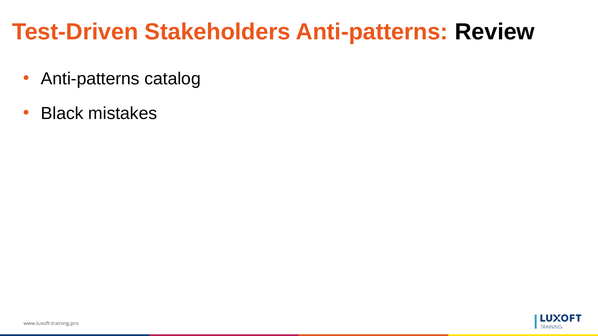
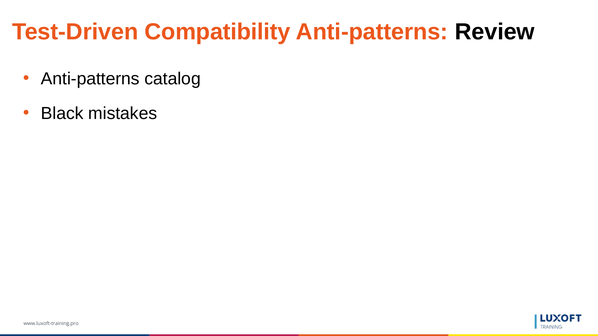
Stakeholders: Stakeholders -> Compatibility
